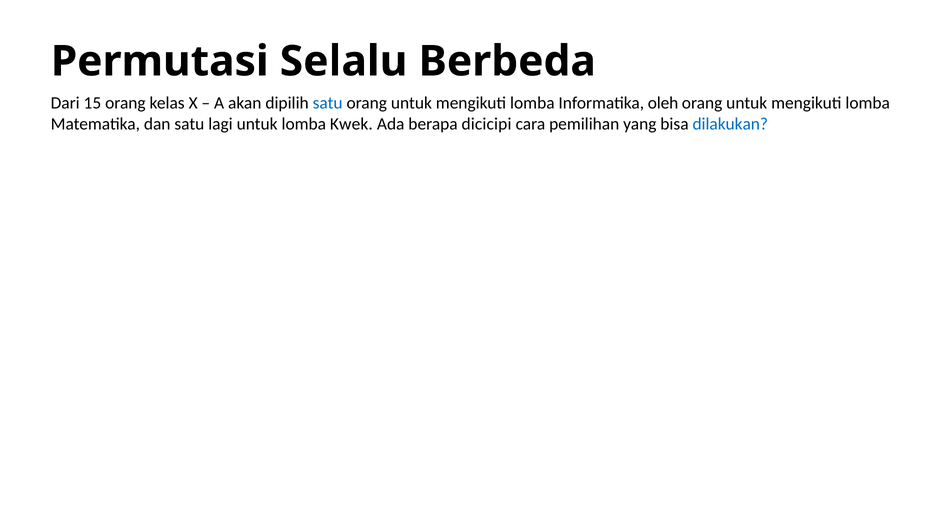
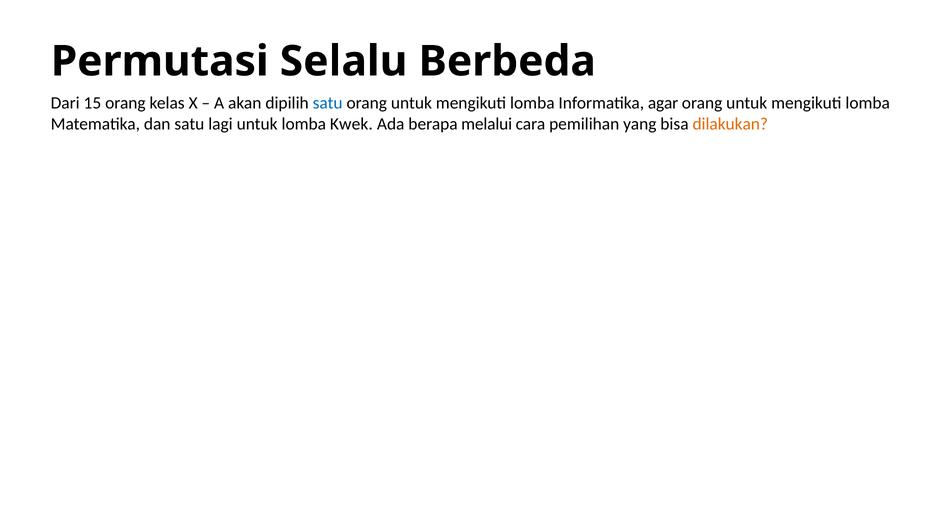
oleh: oleh -> agar
dicicipi: dicicipi -> melalui
dilakukan colour: blue -> orange
